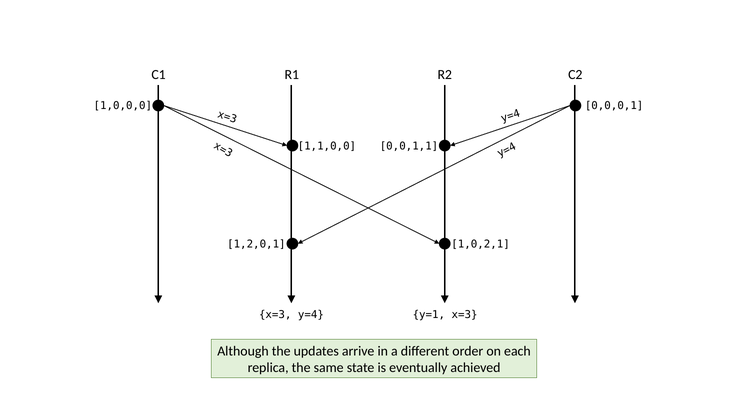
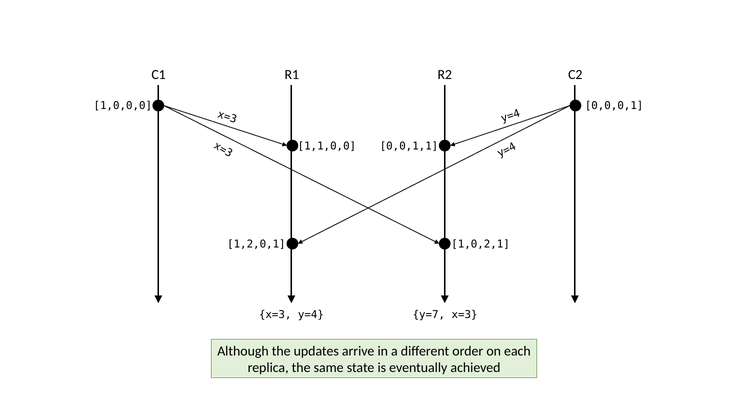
y=1: y=1 -> y=7
